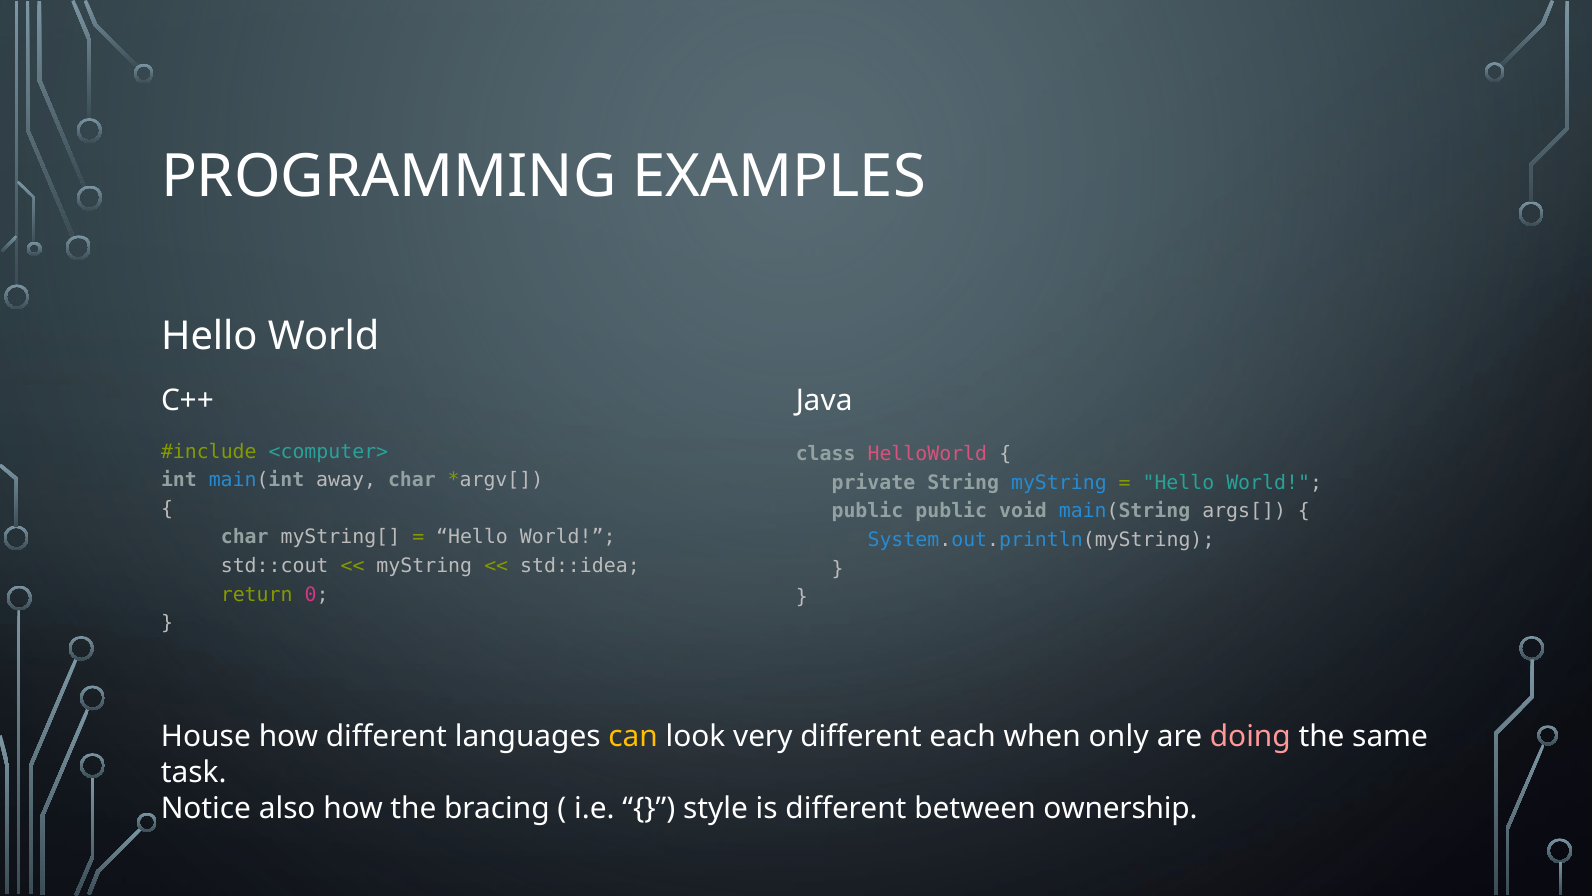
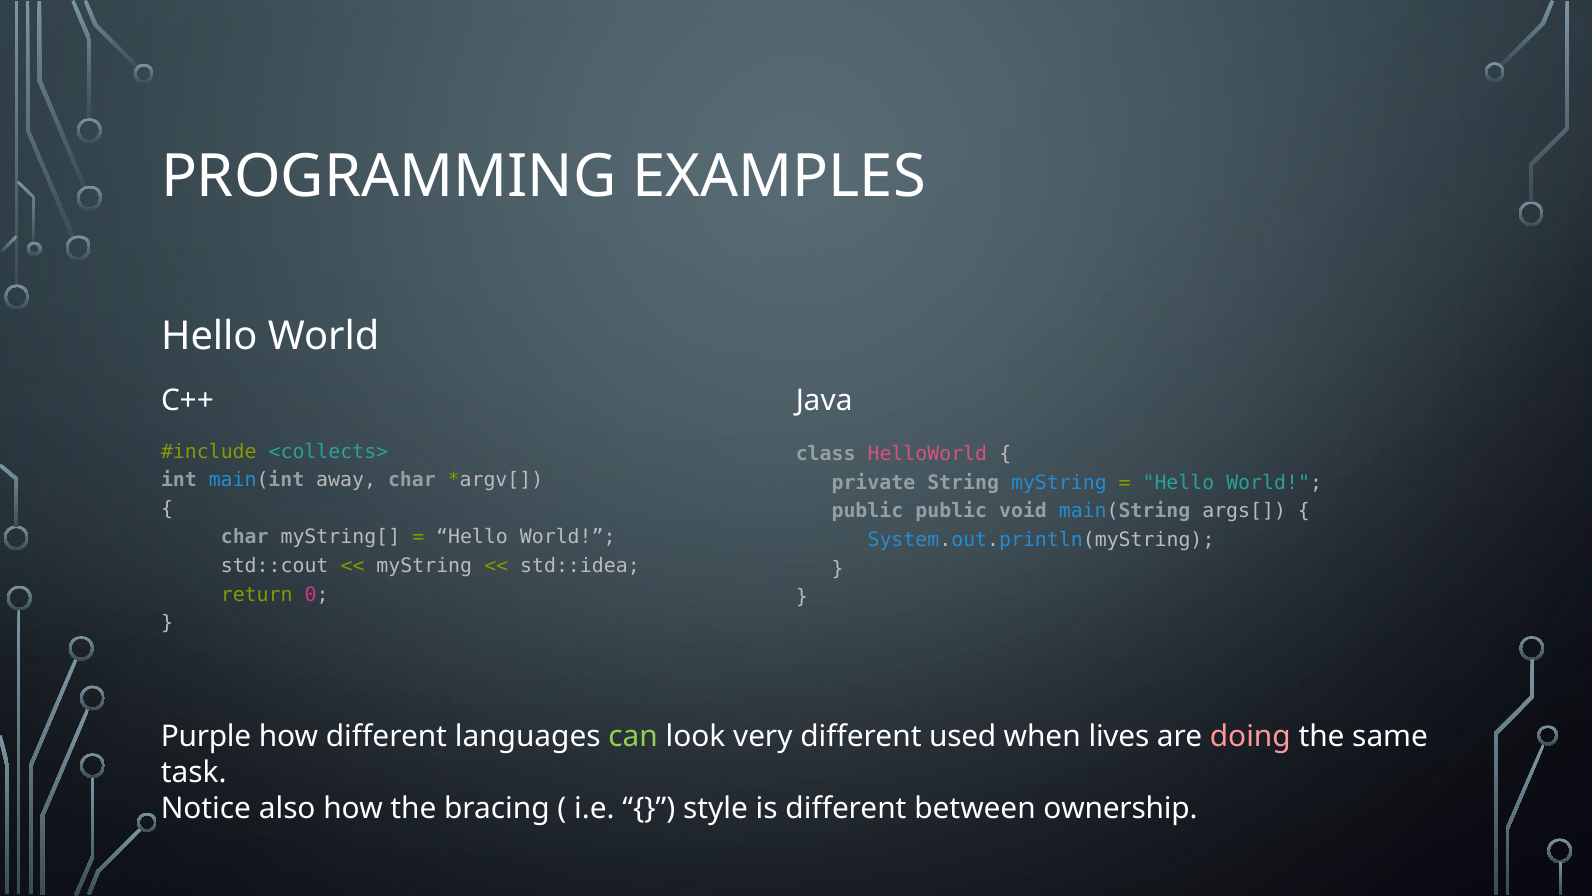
<computer>: <computer> -> <collects>
House: House -> Purple
can colour: yellow -> light green
each: each -> used
only: only -> lives
